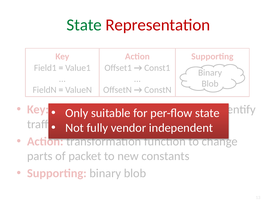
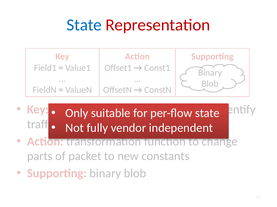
State at (84, 25) colour: green -> blue
